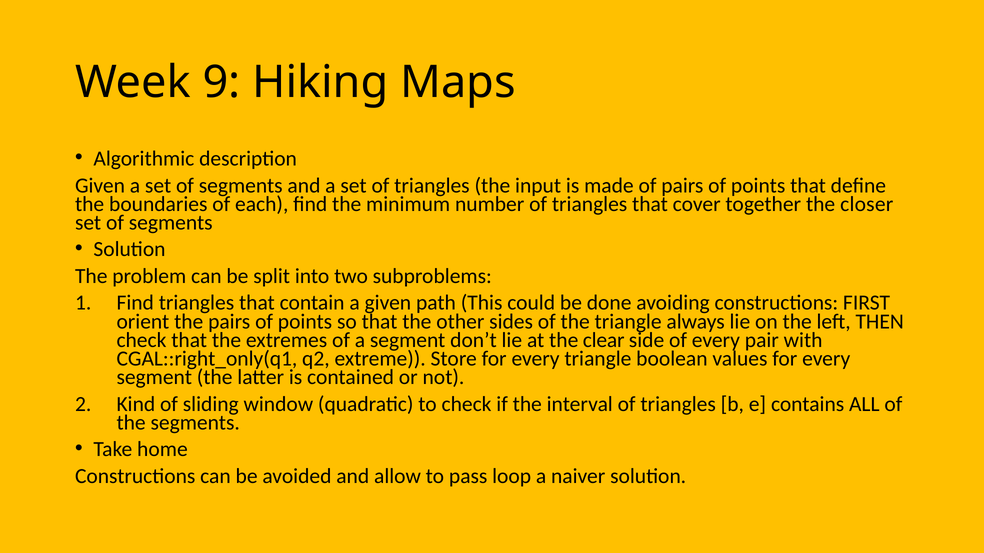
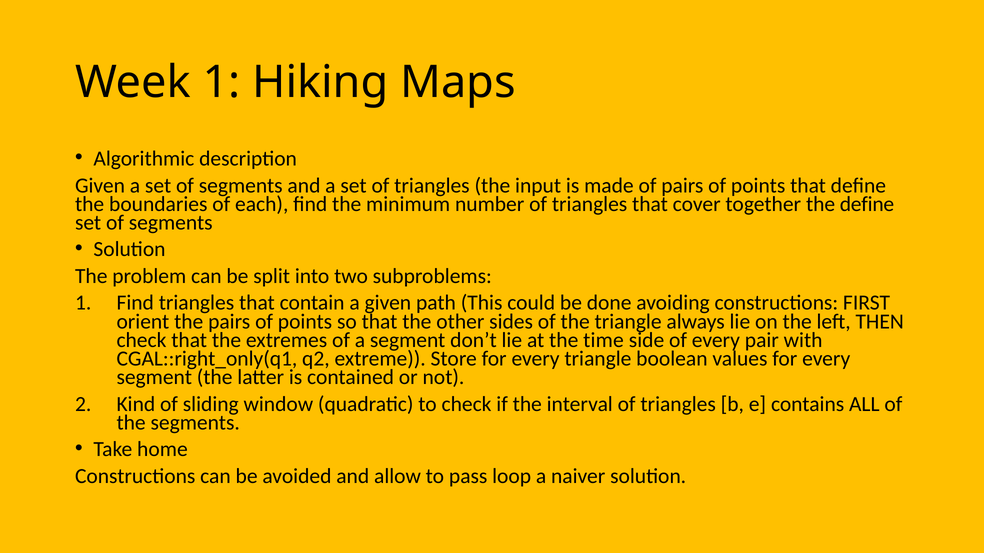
Week 9: 9 -> 1
the closer: closer -> define
clear: clear -> time
